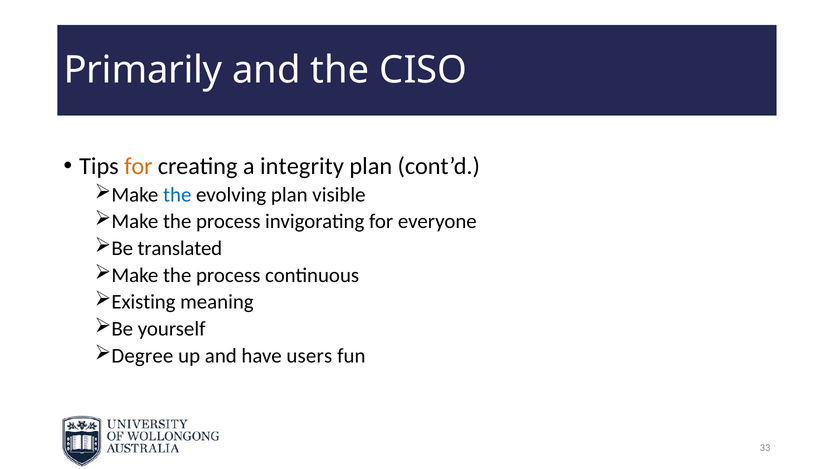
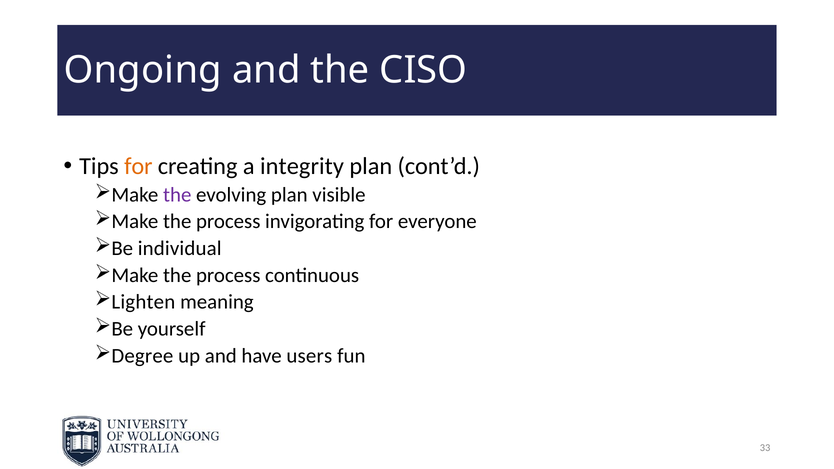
Primarily: Primarily -> Ongoing
the at (177, 195) colour: blue -> purple
translated: translated -> individual
Existing: Existing -> Lighten
